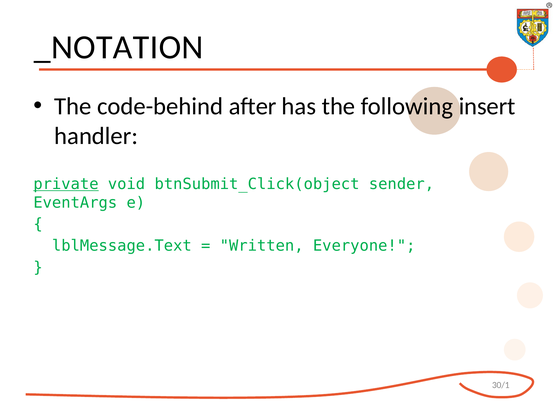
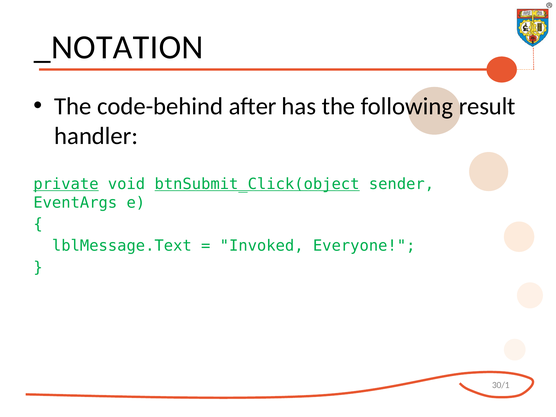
insert: insert -> result
btnSubmit_Click(object underline: none -> present
Written: Written -> Invoked
